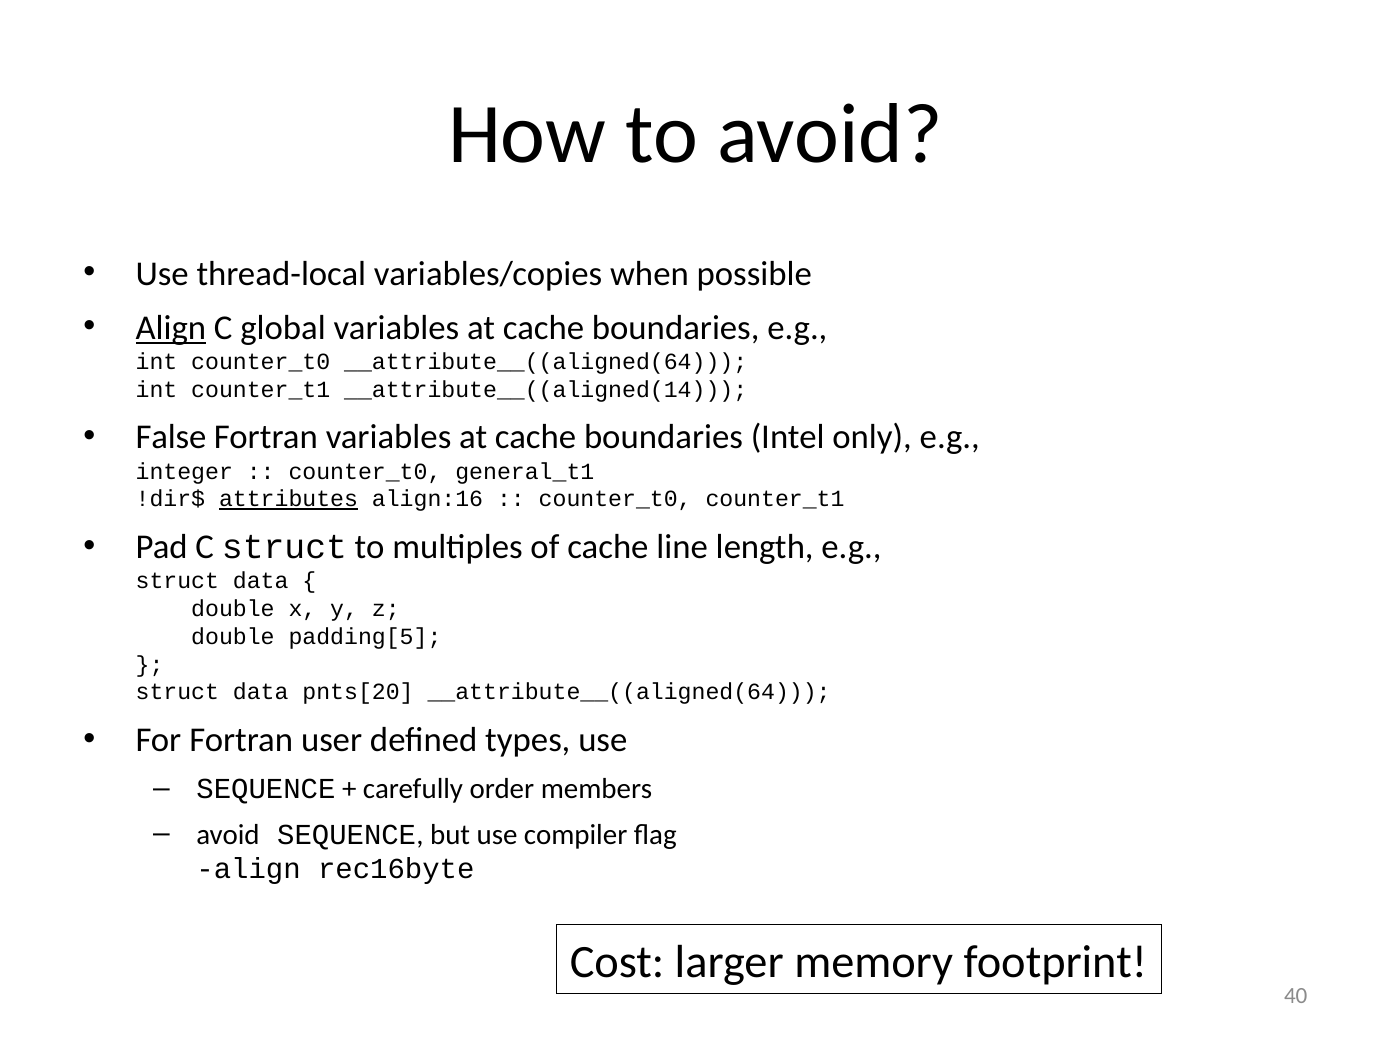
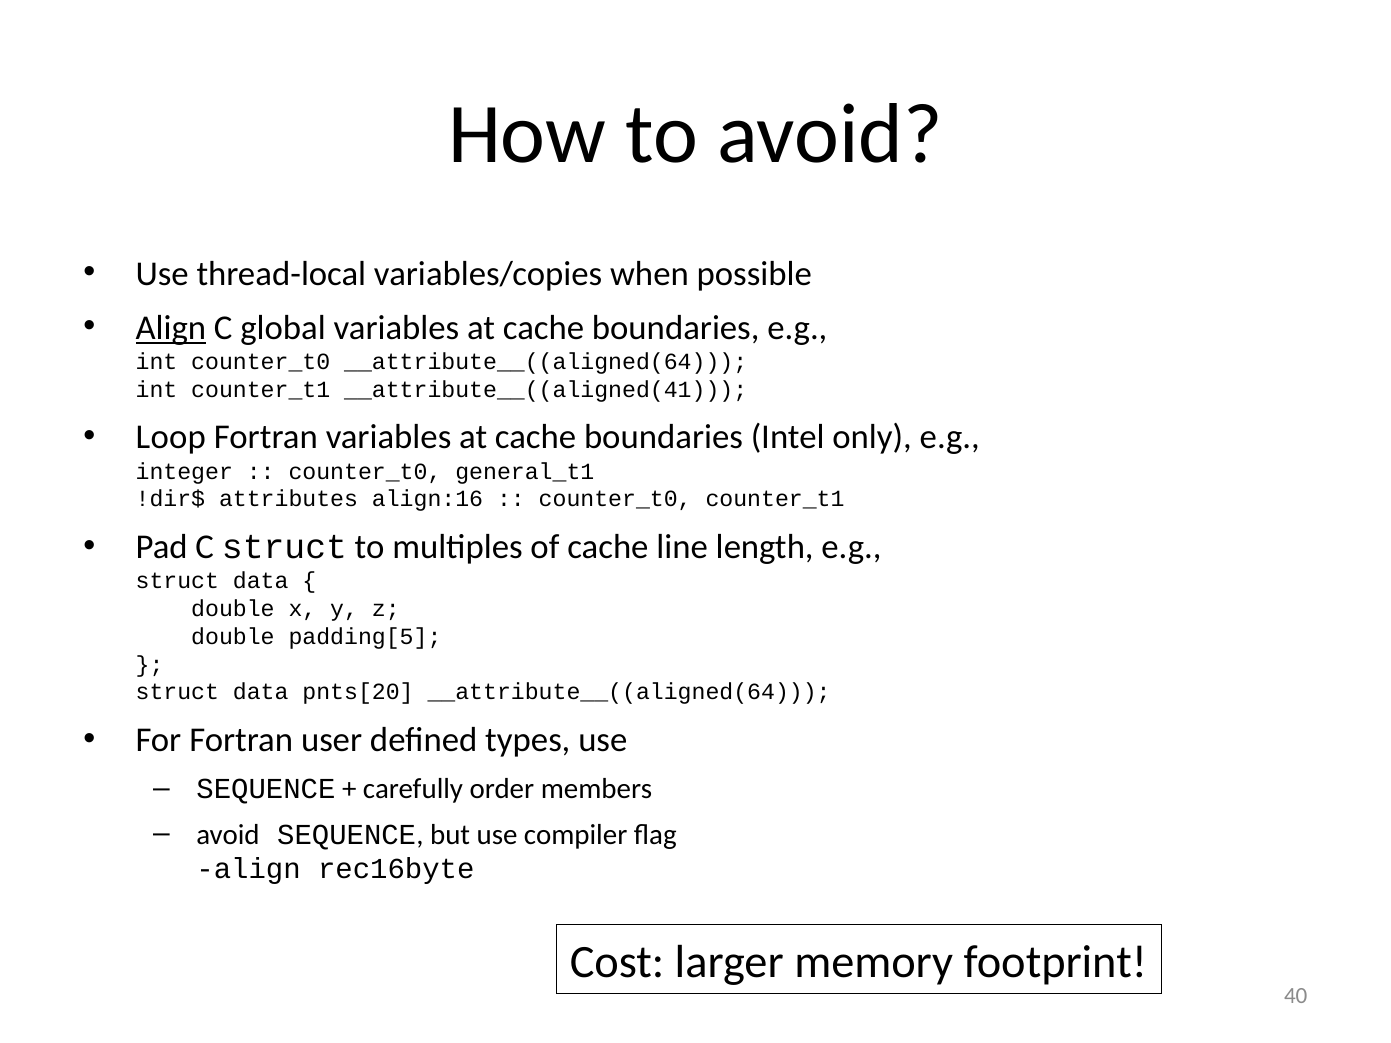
__attribute__((aligned(14: __attribute__((aligned(14 -> __attribute__((aligned(41
False: False -> Loop
attributes underline: present -> none
